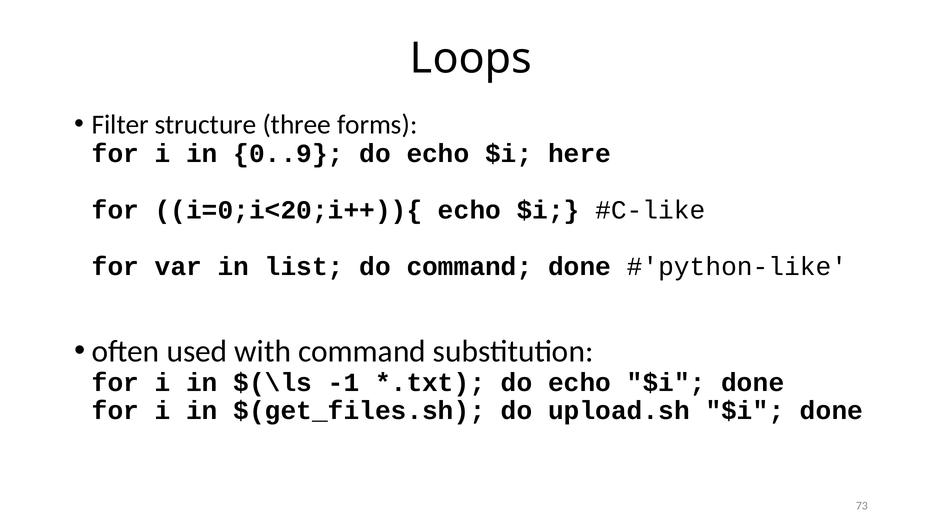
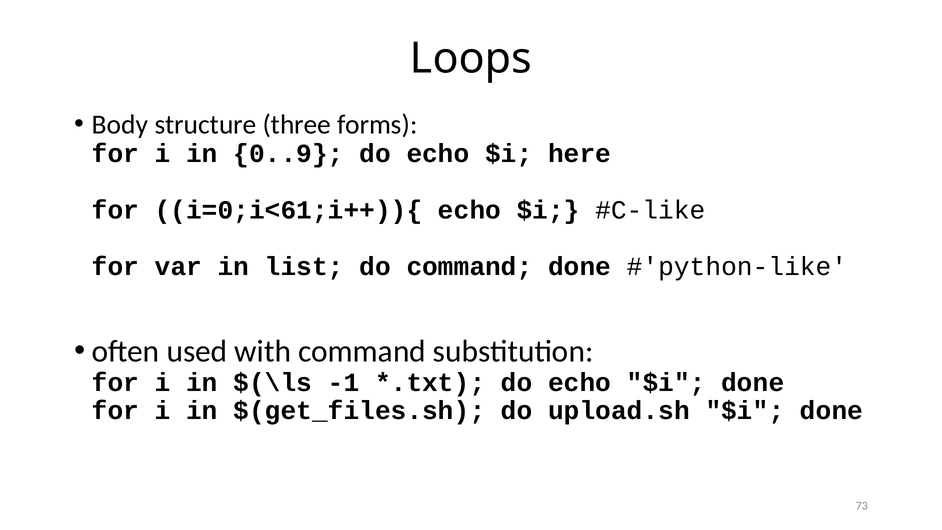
Filter: Filter -> Body
i=0;i<20;i++)){: i=0;i<20;i++)){ -> i=0;i<61;i++)){
